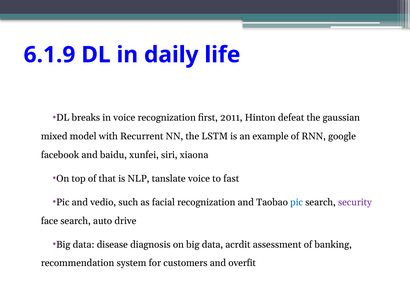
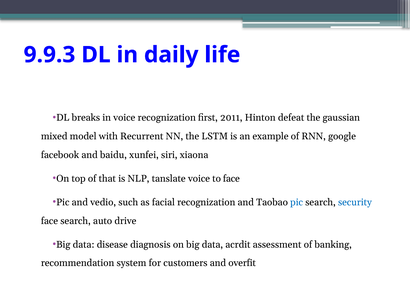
6.1.9: 6.1.9 -> 9.9.3
to fast: fast -> face
security colour: purple -> blue
